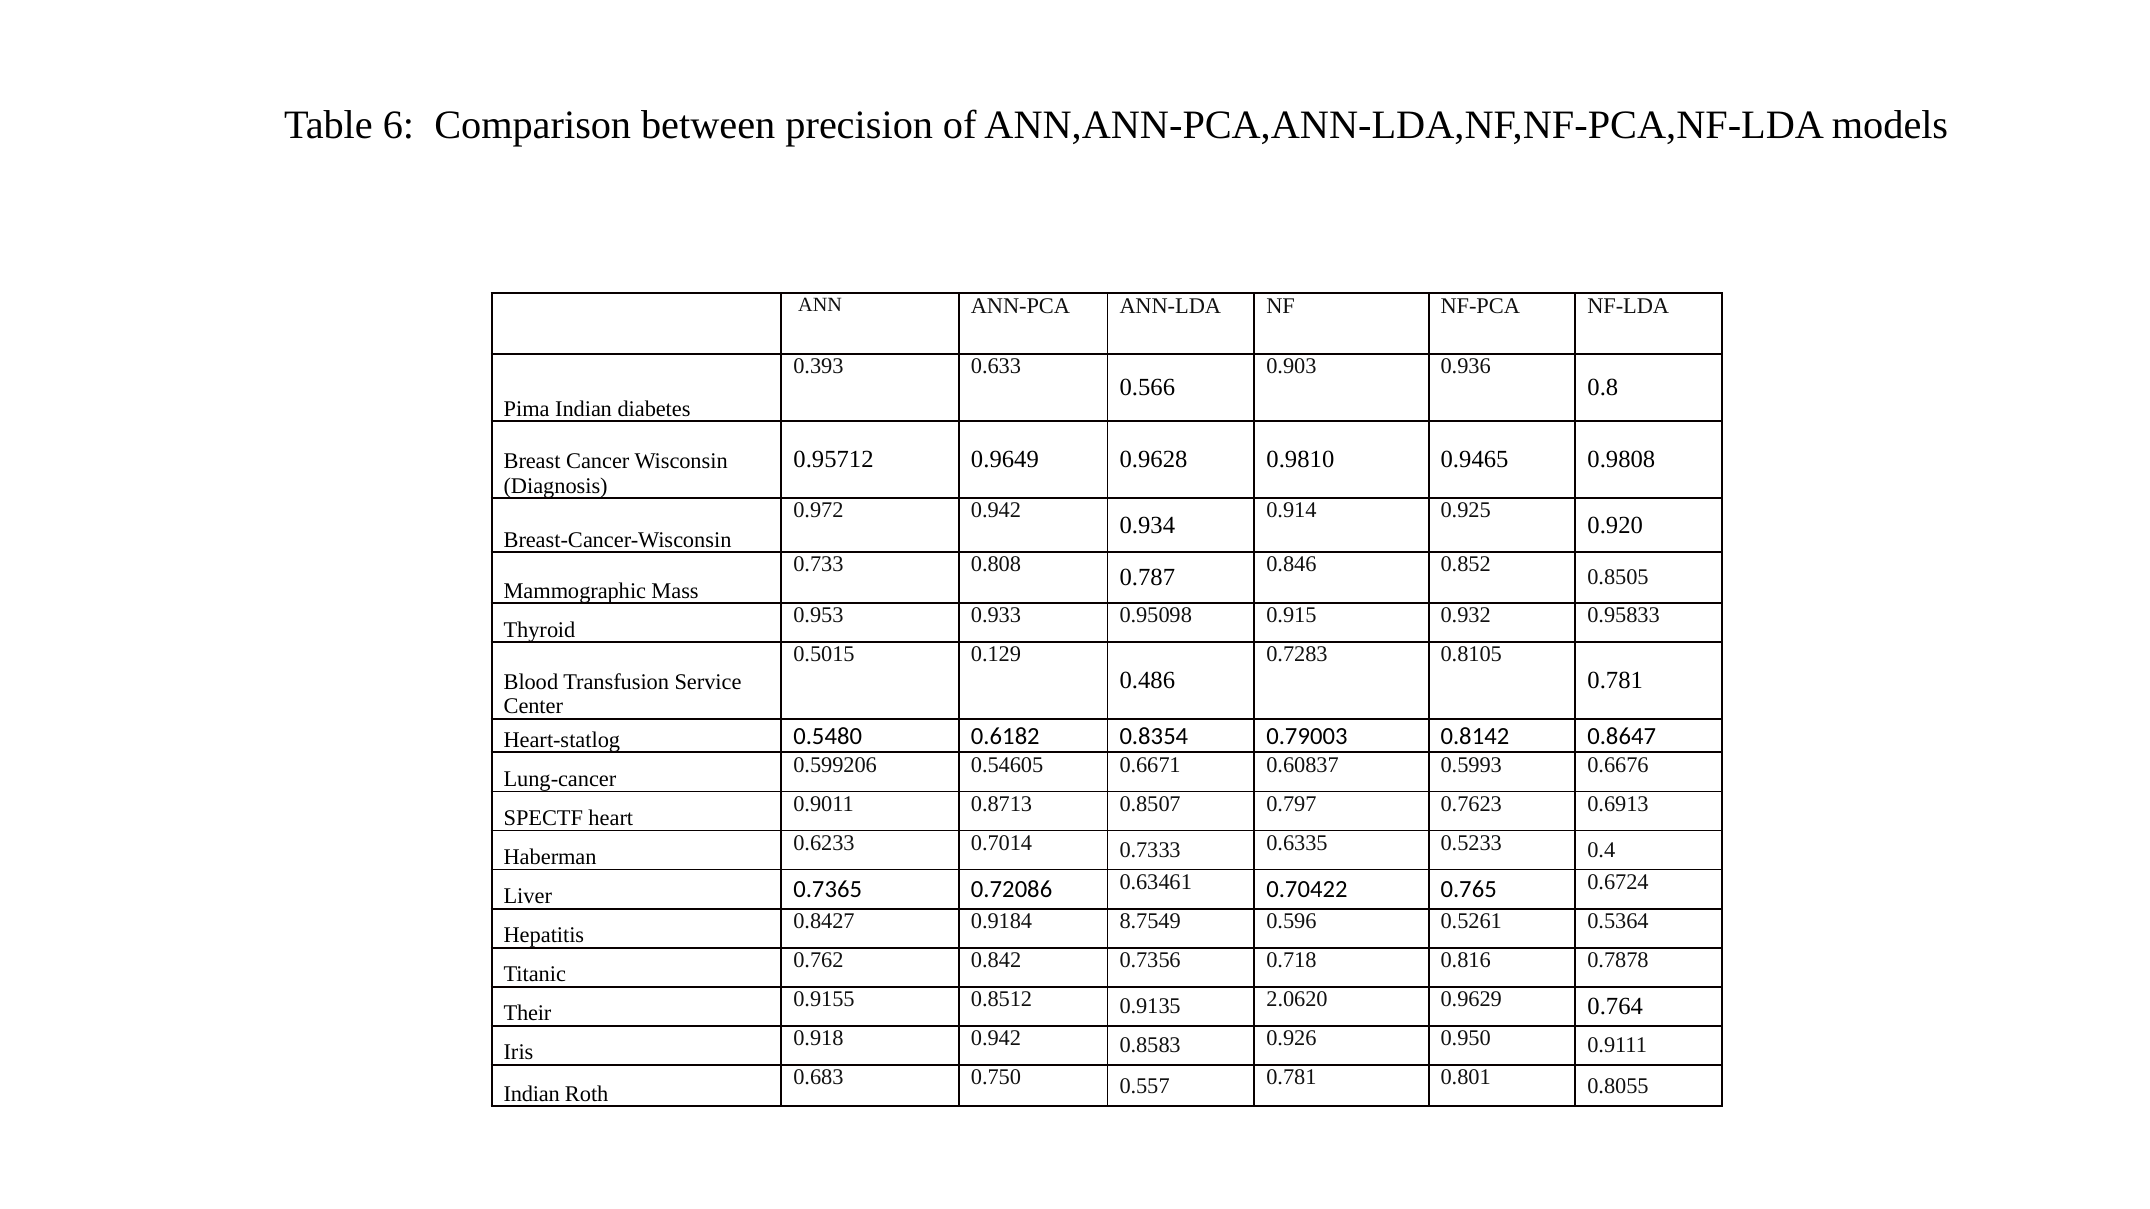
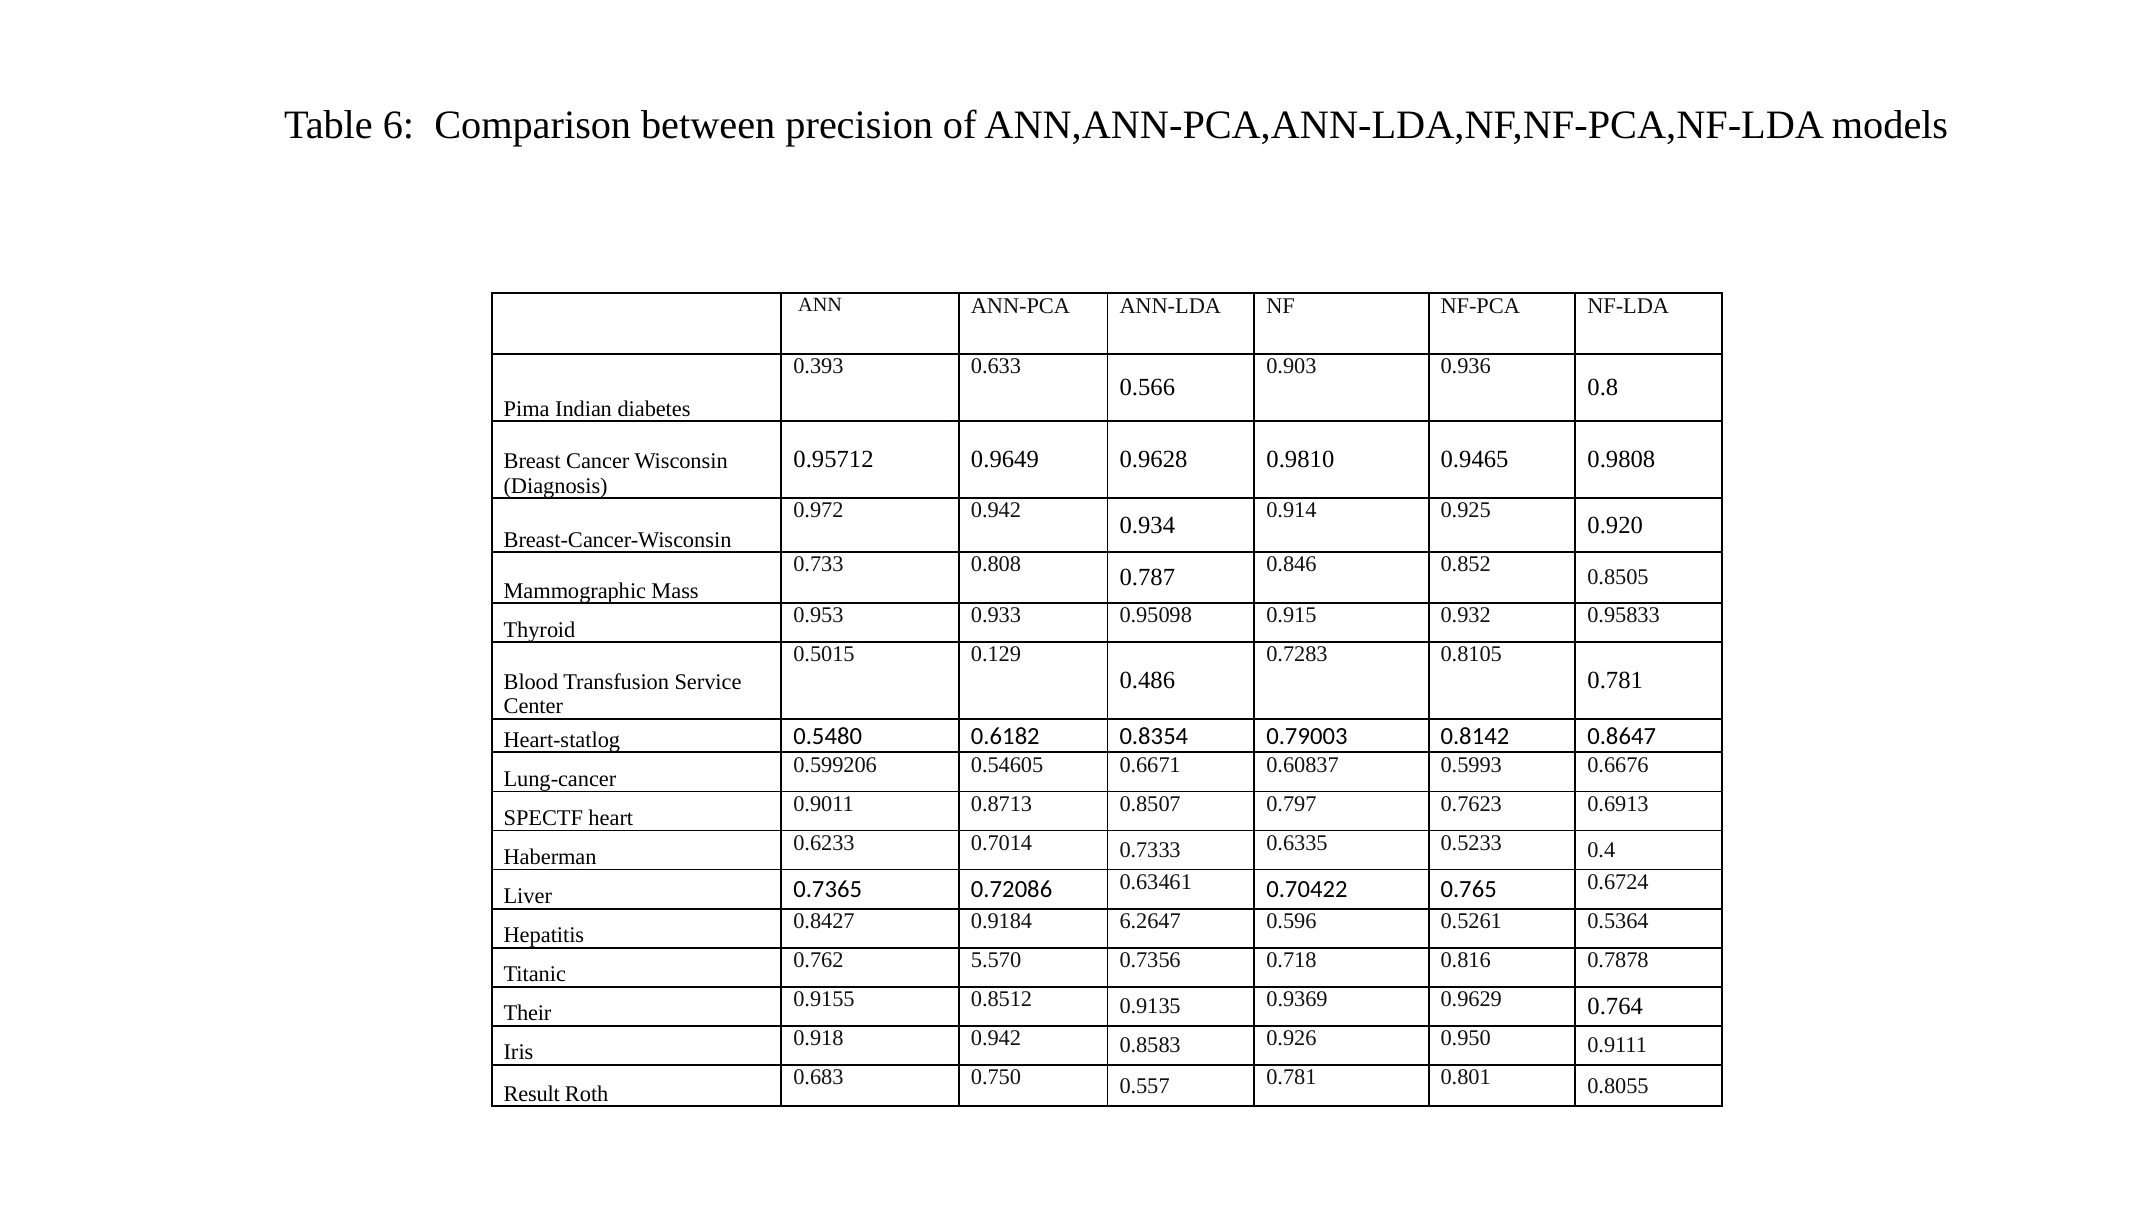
8.7549: 8.7549 -> 6.2647
0.842: 0.842 -> 5.570
2.0620: 2.0620 -> 0.9369
Indian at (532, 1094): Indian -> Result
